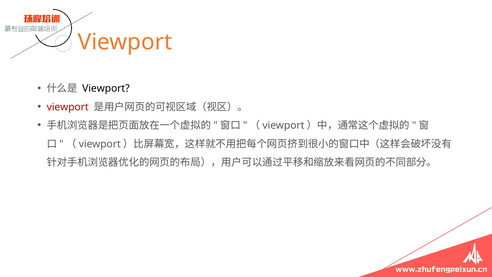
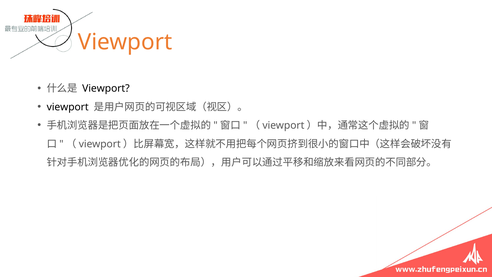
viewport at (68, 107) colour: red -> black
